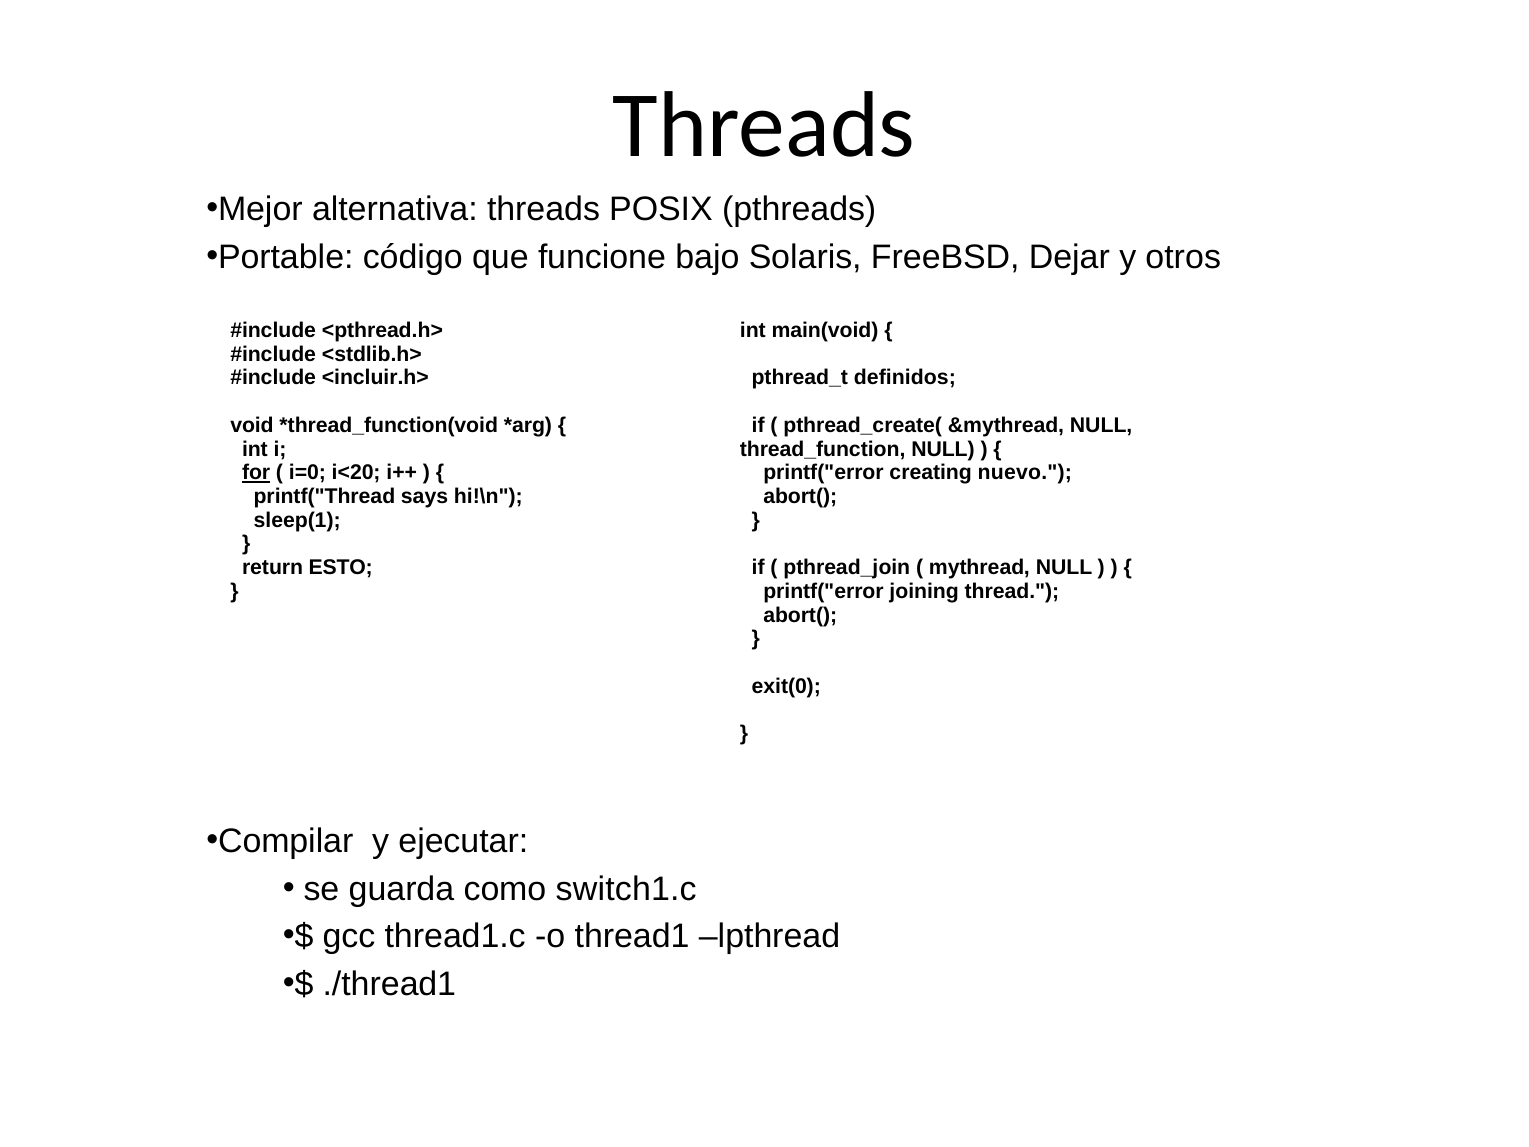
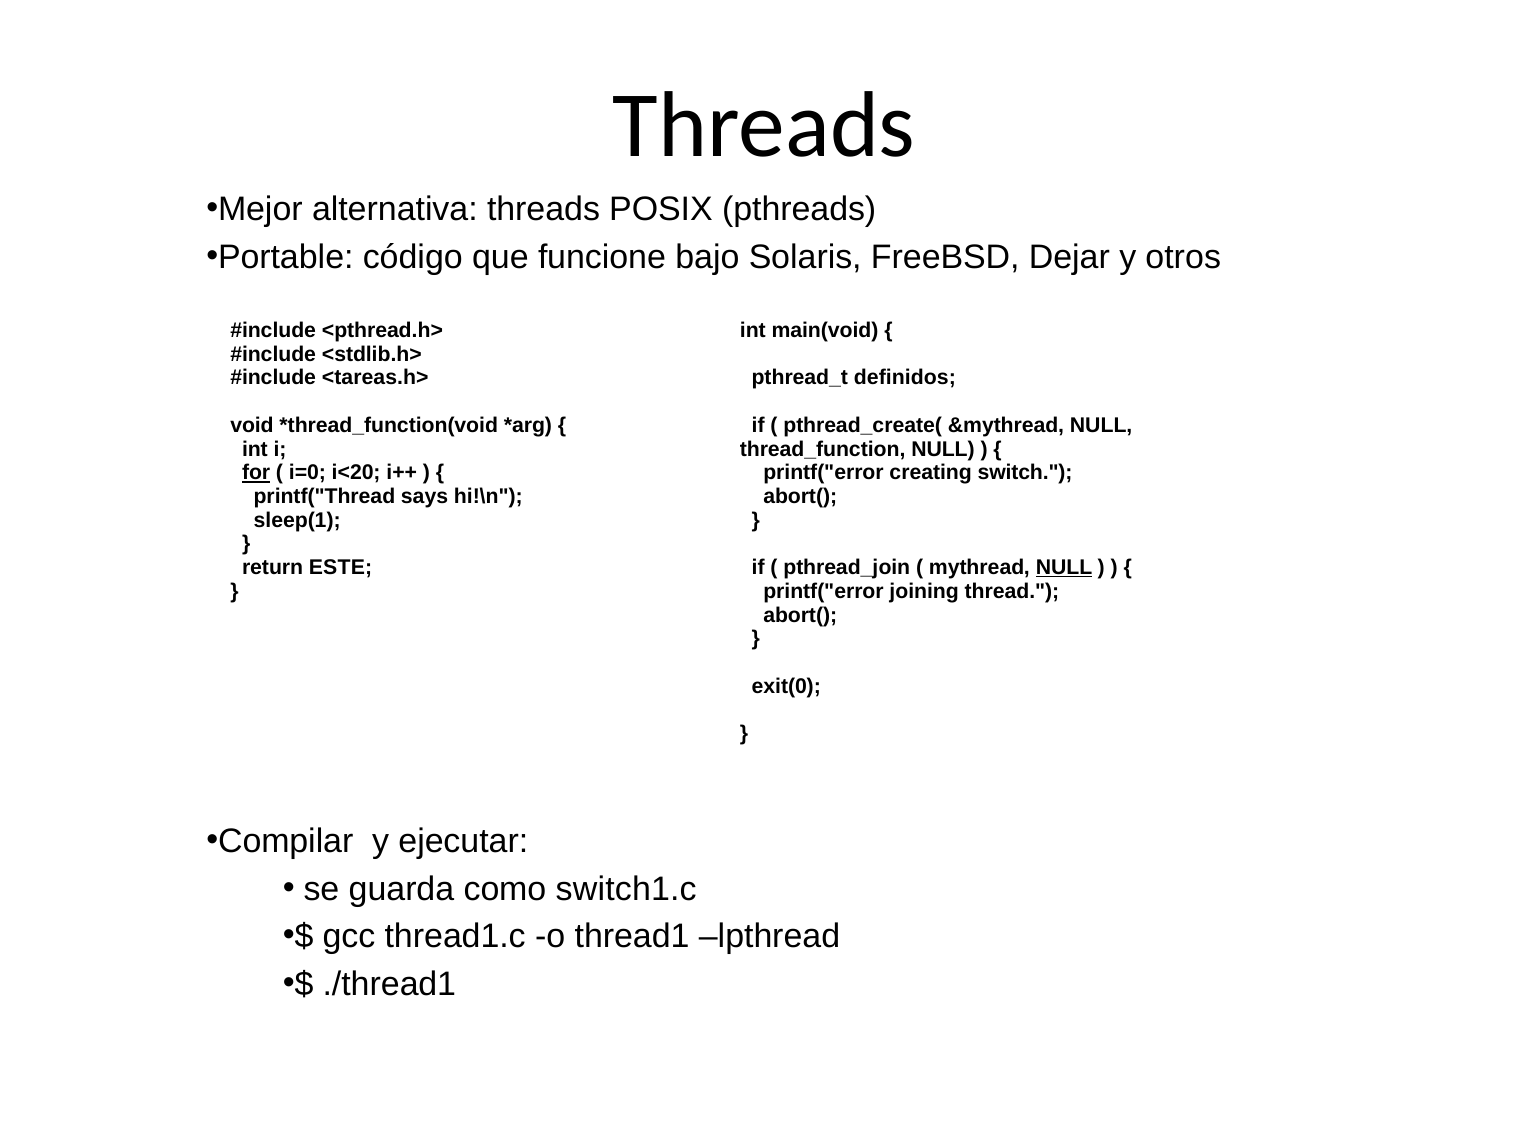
<incluir.h>: <incluir.h> -> <tareas.h>
nuevo: nuevo -> switch
ESTO: ESTO -> ESTE
NULL at (1064, 568) underline: none -> present
